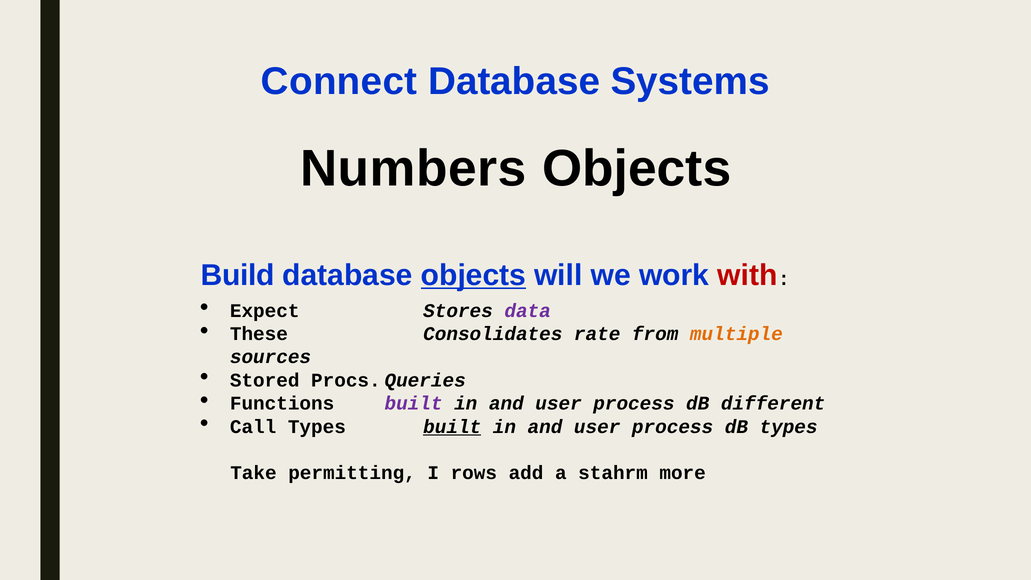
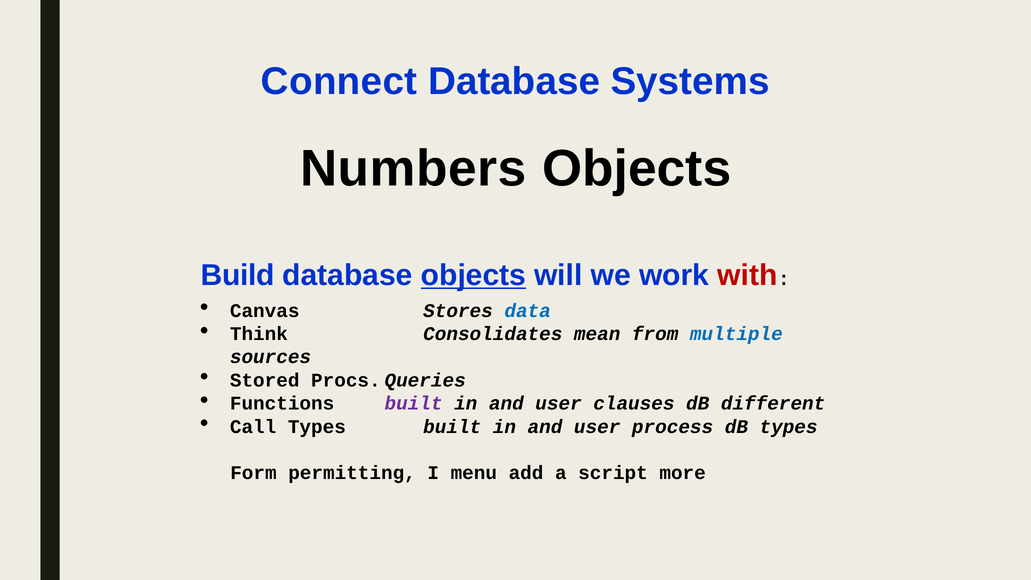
Expect: Expect -> Canvas
data colour: purple -> blue
These: These -> Think
rate: rate -> mean
multiple colour: orange -> blue
process at (634, 403): process -> clauses
built at (452, 427) underline: present -> none
Take: Take -> Form
rows: rows -> menu
stahrm: stahrm -> script
